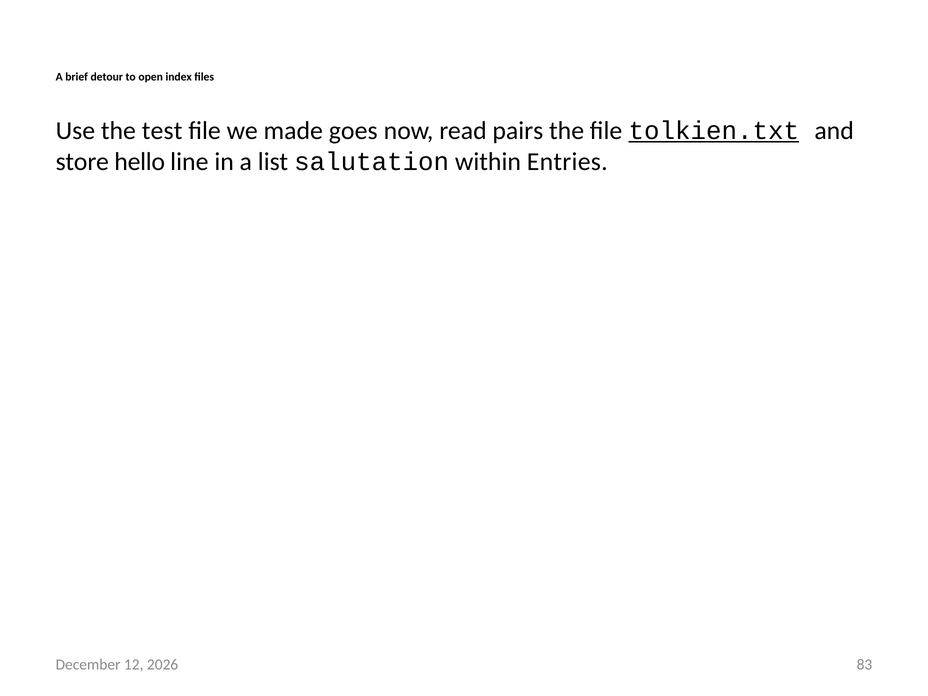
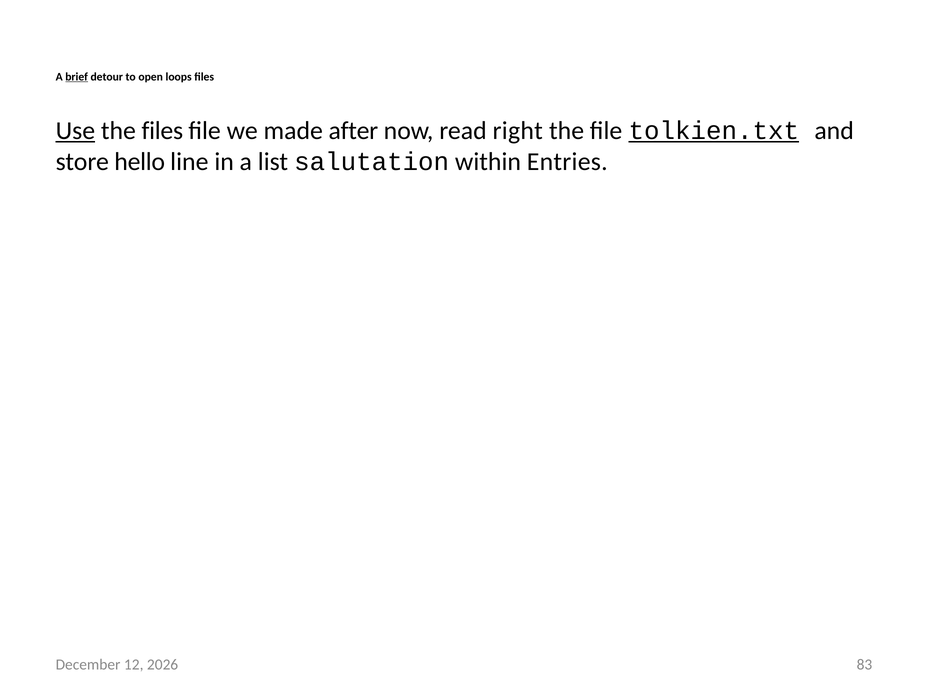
brief underline: none -> present
index: index -> loops
Use underline: none -> present
the test: test -> files
goes: goes -> after
pairs: pairs -> right
